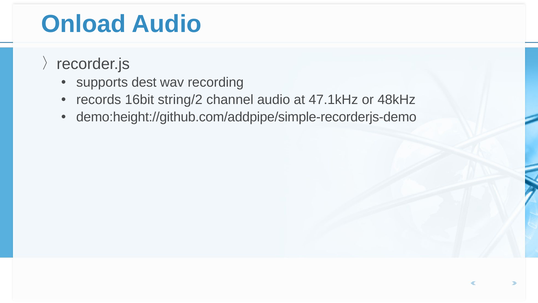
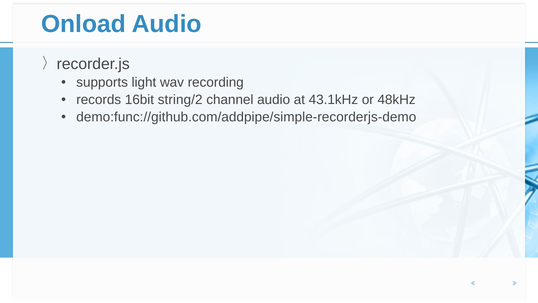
dest: dest -> light
47.1kHz: 47.1kHz -> 43.1kHz
demo:height://github.com/addpipe/simple-recorderjs-demo: demo:height://github.com/addpipe/simple-recorderjs-demo -> demo:func://github.com/addpipe/simple-recorderjs-demo
